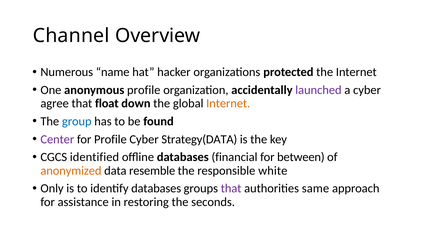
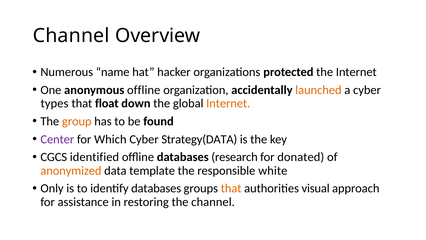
anonymous profile: profile -> offline
launched colour: purple -> orange
agree: agree -> types
group colour: blue -> orange
for Profile: Profile -> Which
financial: financial -> research
between: between -> donated
resemble: resemble -> template
that at (231, 188) colour: purple -> orange
same: same -> visual
the seconds: seconds -> channel
